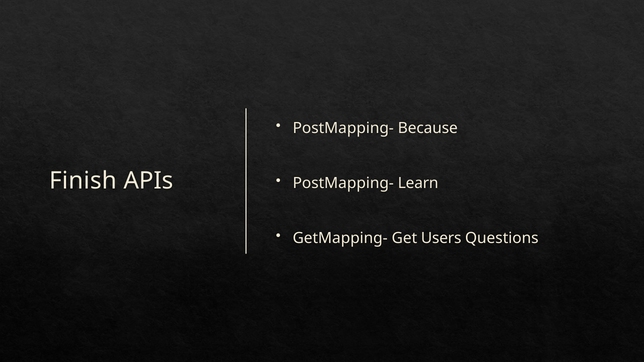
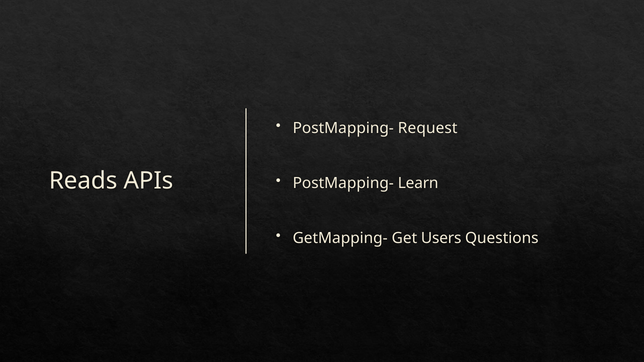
Because: Because -> Request
Finish: Finish -> Reads
